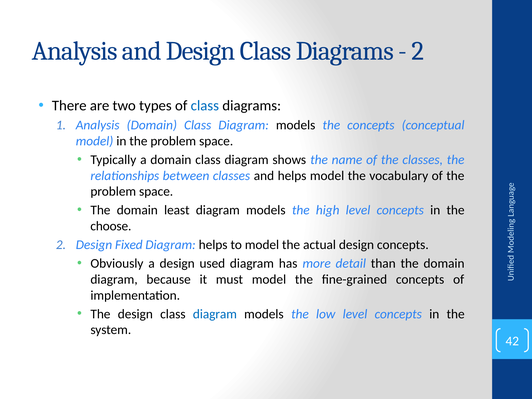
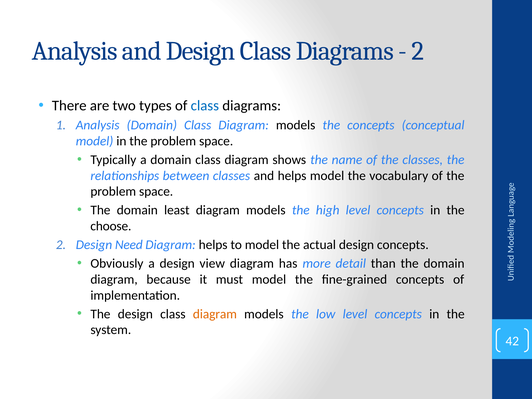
Fixed: Fixed -> Need
used: used -> view
diagram at (215, 314) colour: blue -> orange
